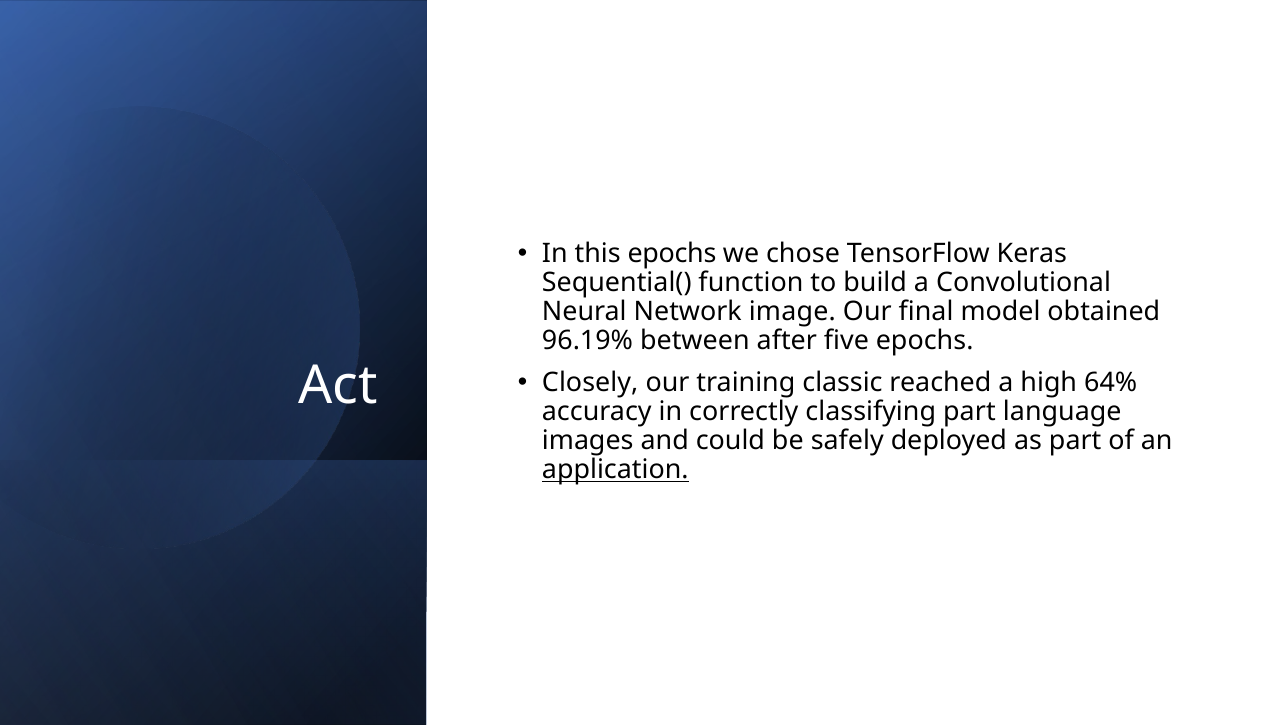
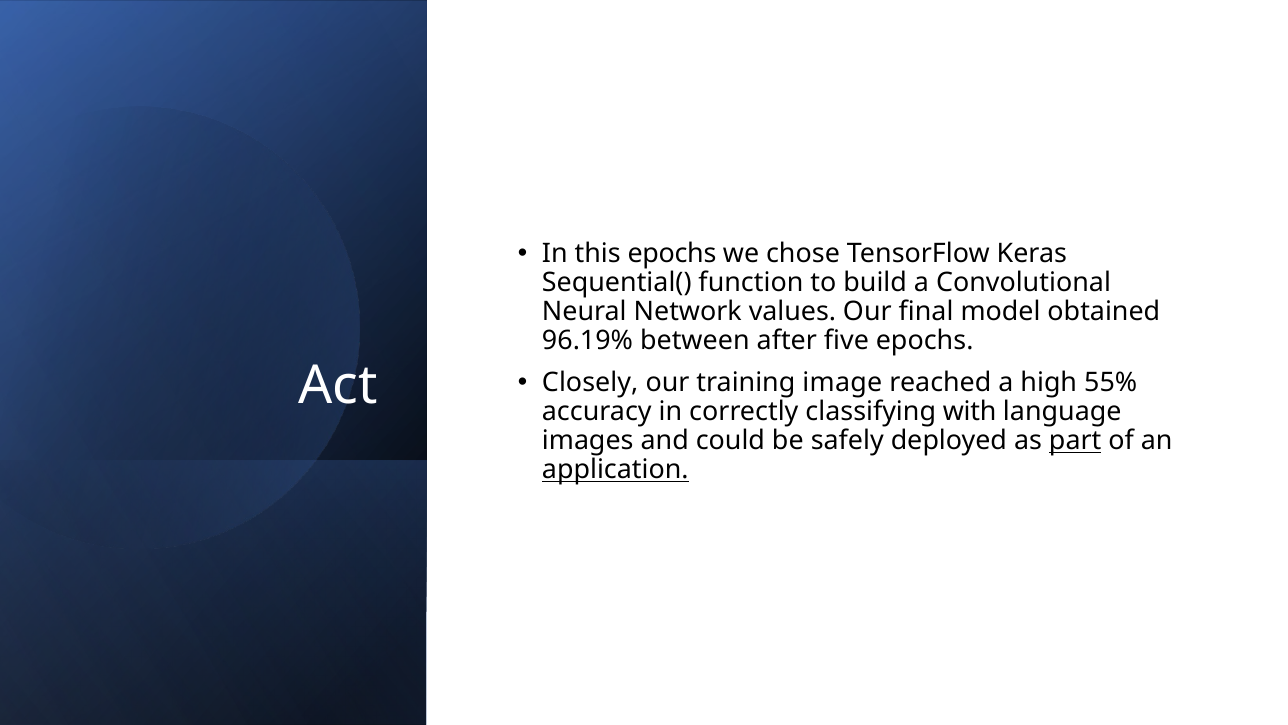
image: image -> values
classic: classic -> image
64%: 64% -> 55%
classifying part: part -> with
part at (1075, 441) underline: none -> present
